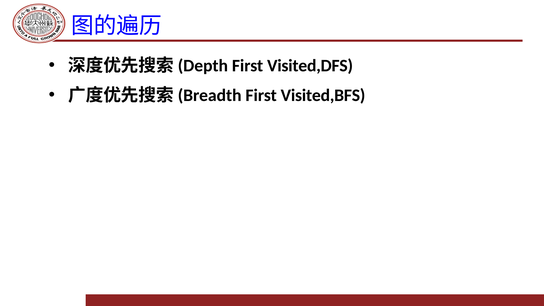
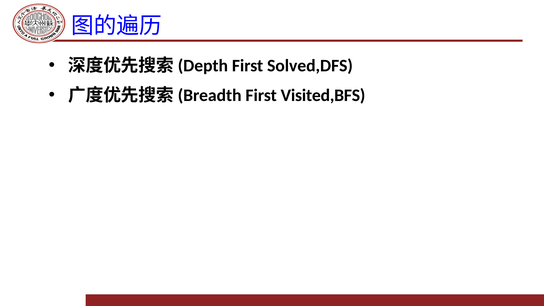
Visited,DFS: Visited,DFS -> Solved,DFS
